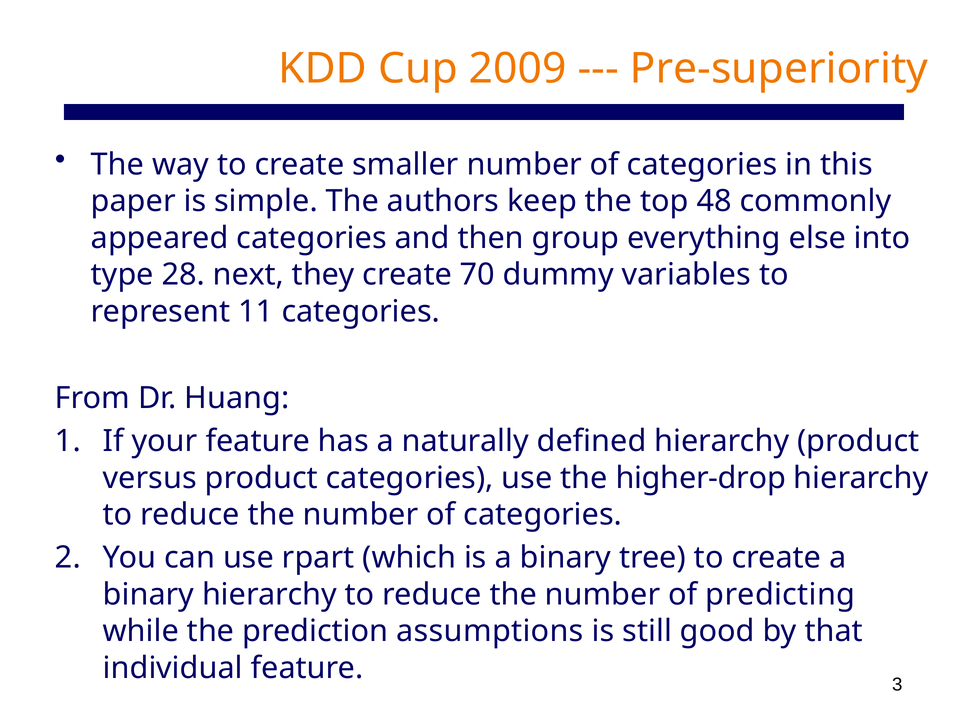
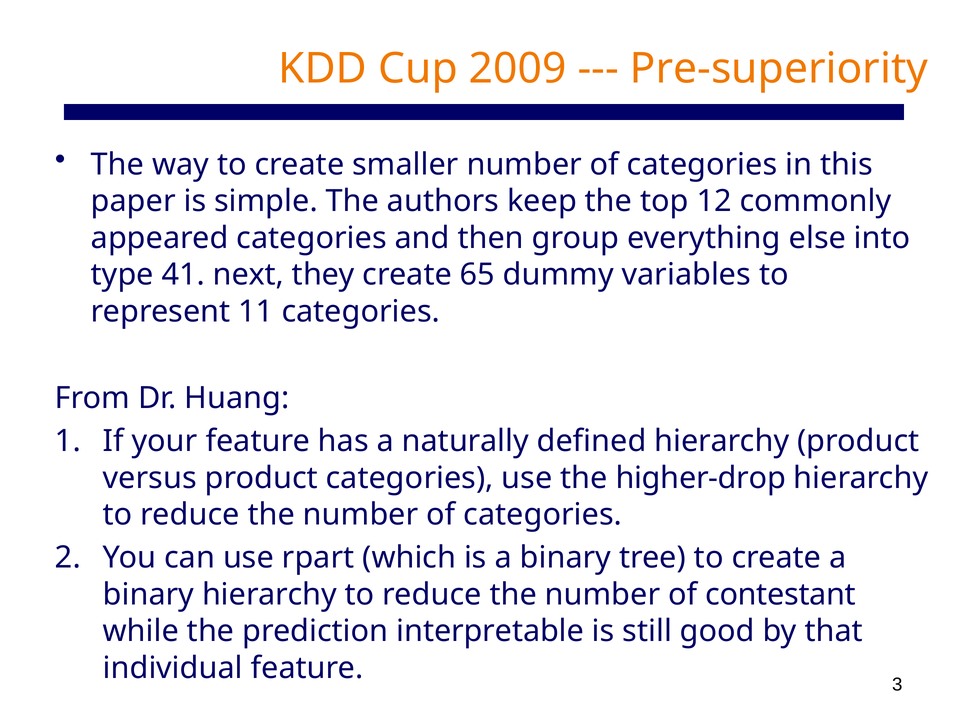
48: 48 -> 12
28: 28 -> 41
70: 70 -> 65
predicting: predicting -> contestant
assumptions: assumptions -> interpretable
